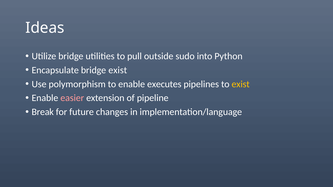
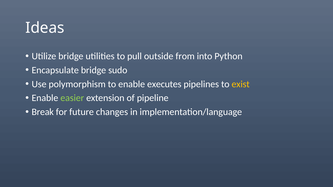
sudo: sudo -> from
bridge exist: exist -> sudo
easier colour: pink -> light green
